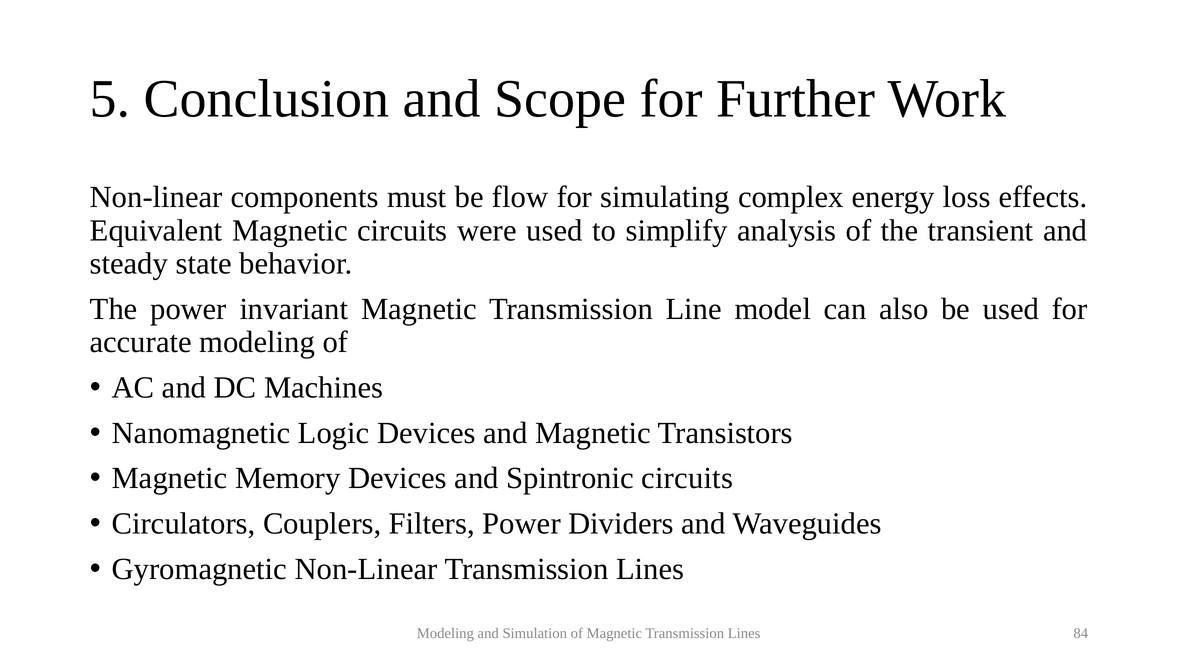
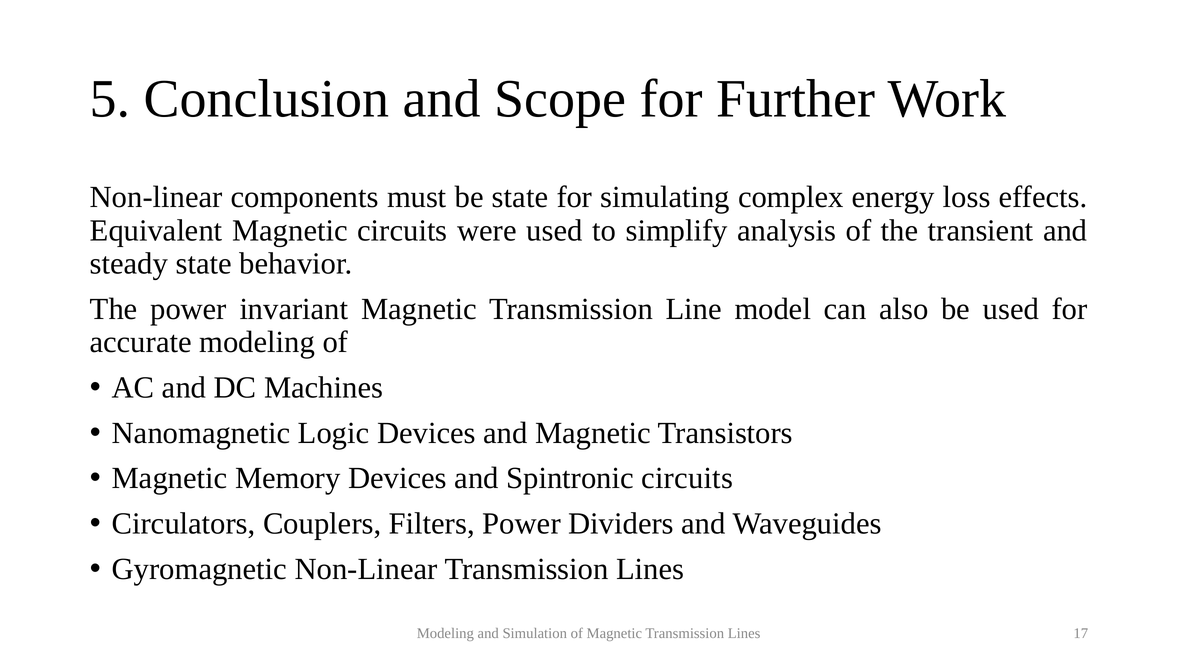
be flow: flow -> state
84: 84 -> 17
